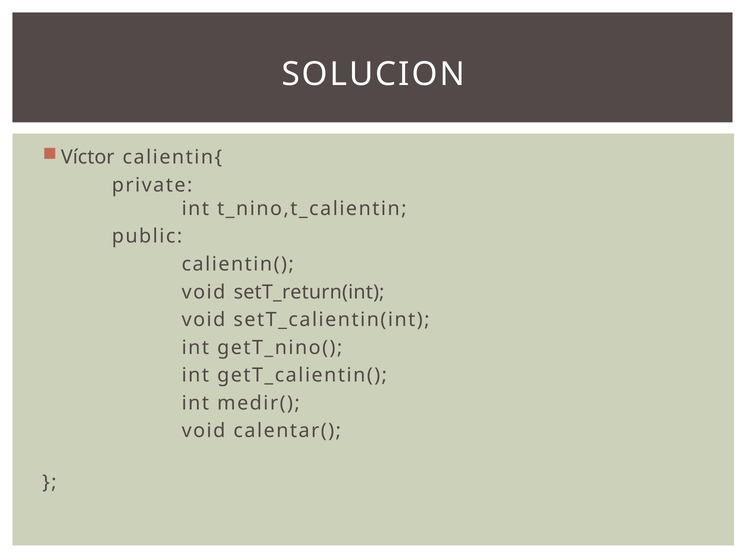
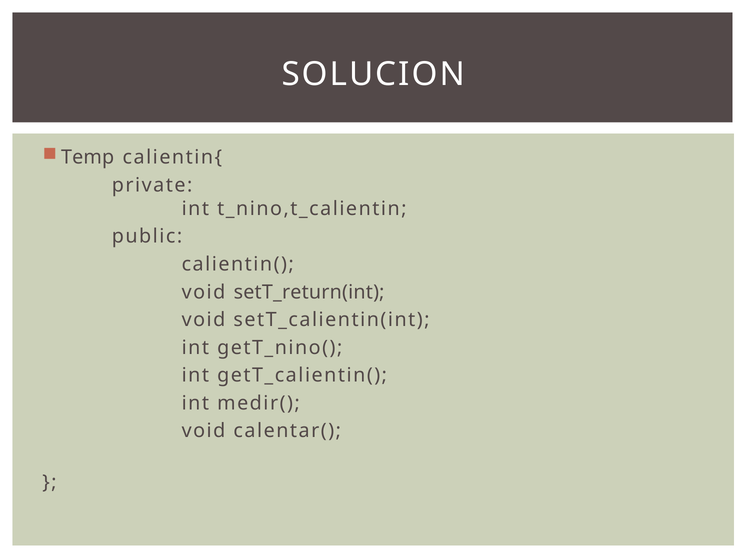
Víctor: Víctor -> Temp
